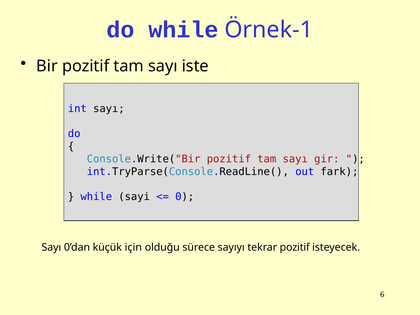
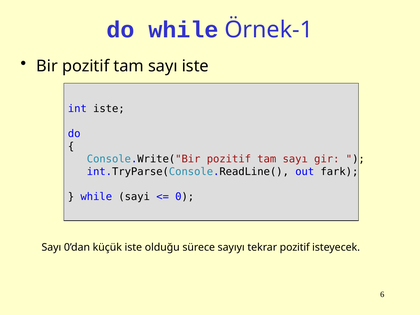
int sayı: sayı -> iste
küçük için: için -> iste
